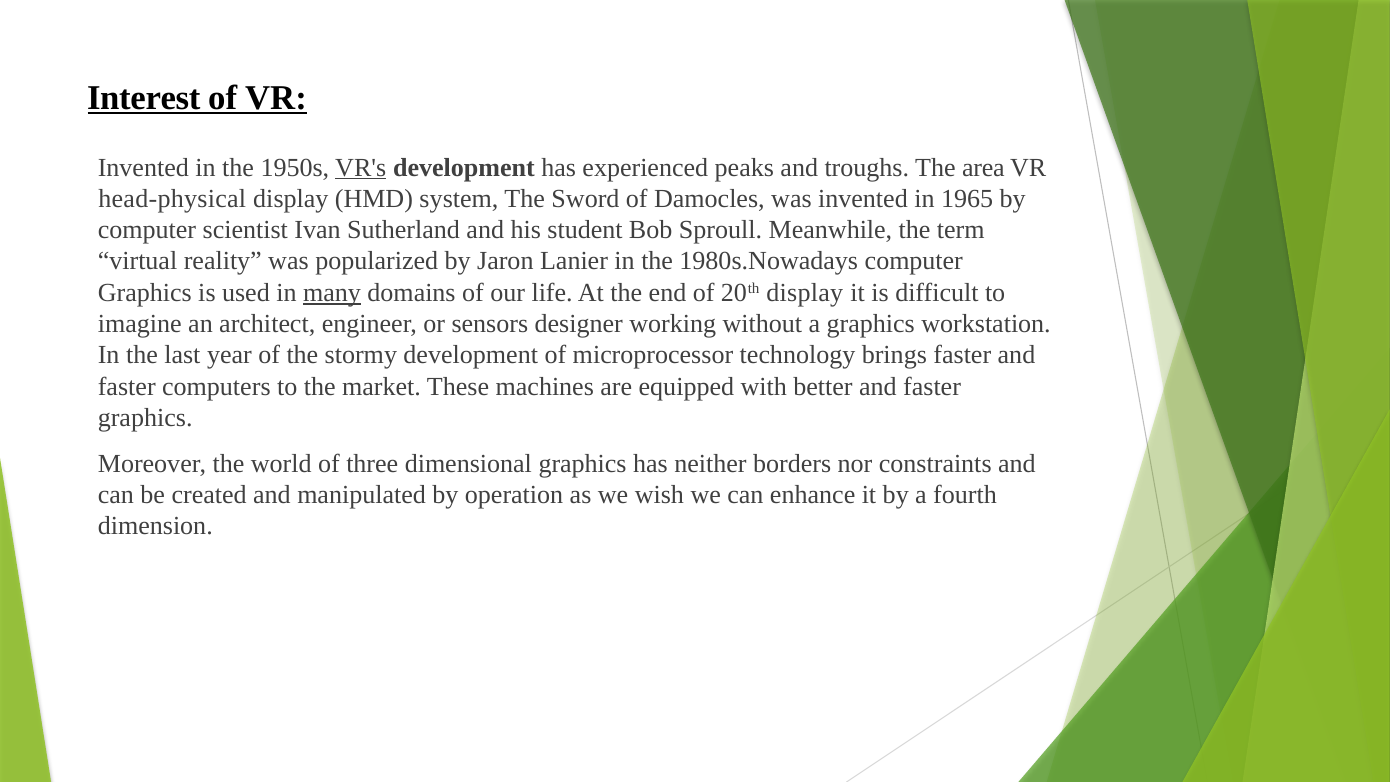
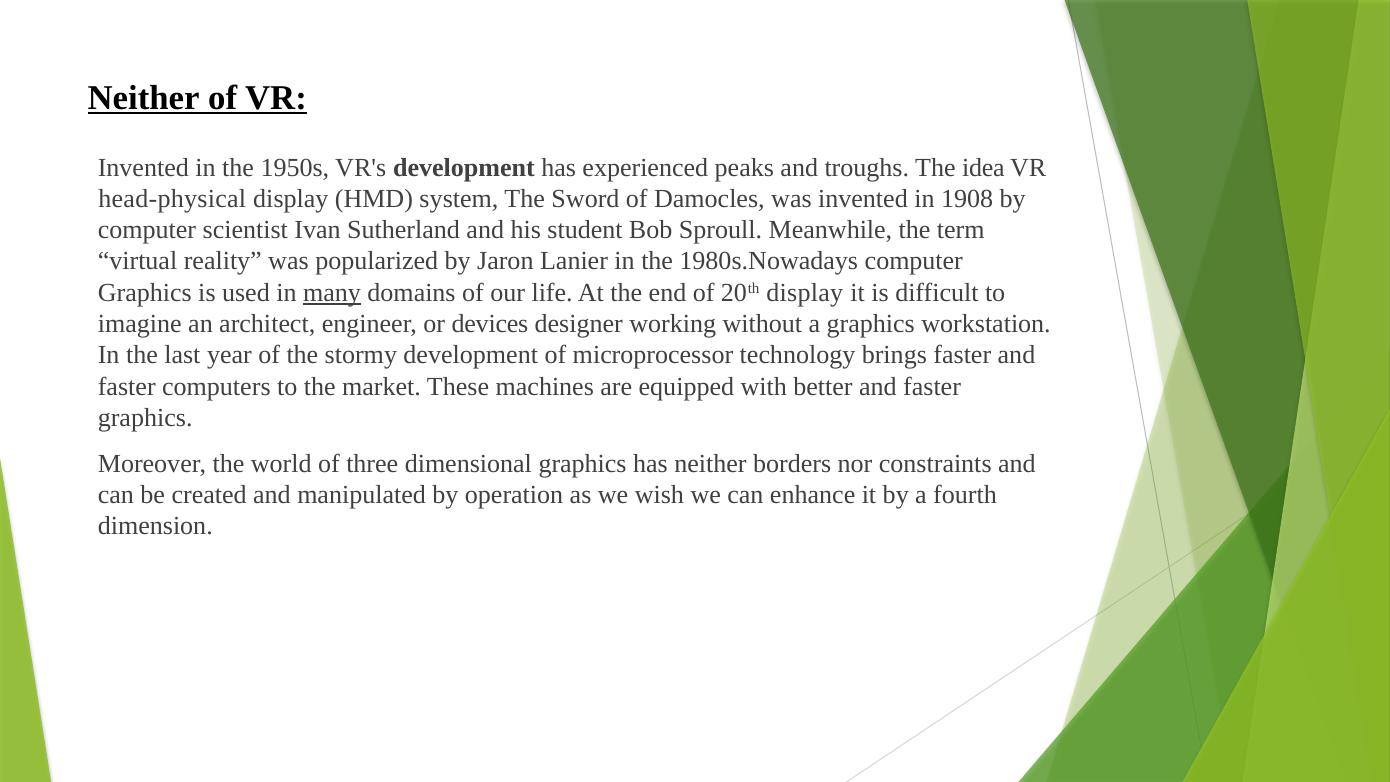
Interest at (144, 98): Interest -> Neither
VR's underline: present -> none
area: area -> idea
1965: 1965 -> 1908
sensors: sensors -> devices
